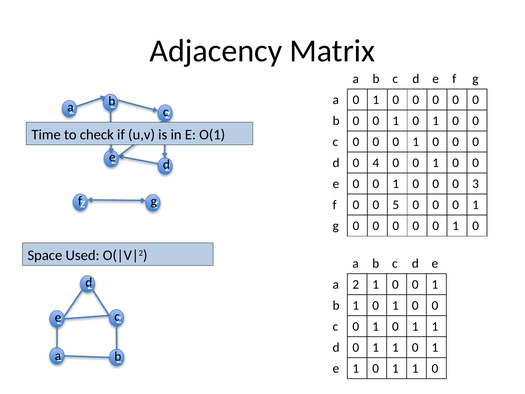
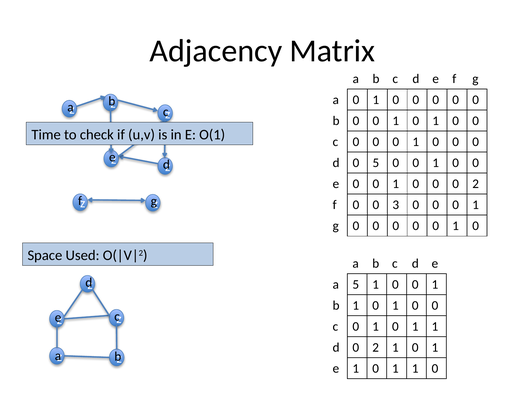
0 4: 4 -> 5
0 0 3: 3 -> 2
5: 5 -> 3
a 2: 2 -> 5
d 0 1: 1 -> 2
